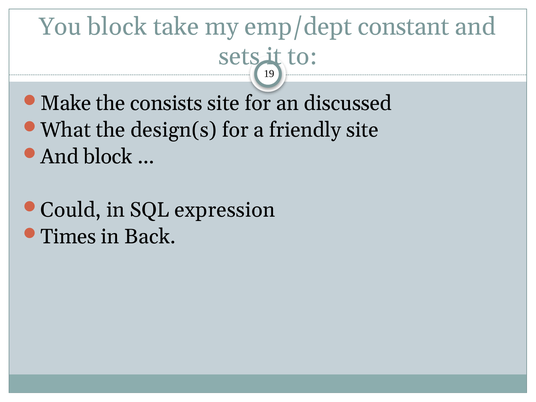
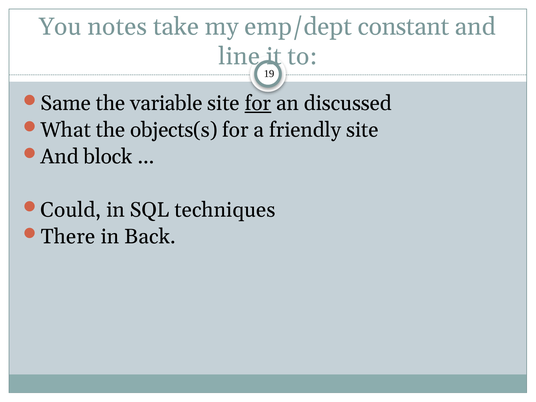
You block: block -> notes
sets: sets -> line
Make: Make -> Same
consists: consists -> variable
for at (258, 103) underline: none -> present
design(s: design(s -> objects(s
expression: expression -> techniques
Times: Times -> There
